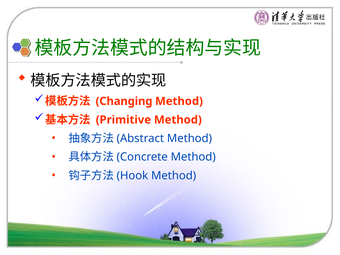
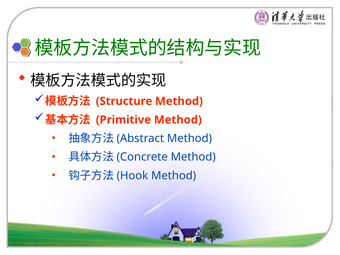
Changing: Changing -> Structure
